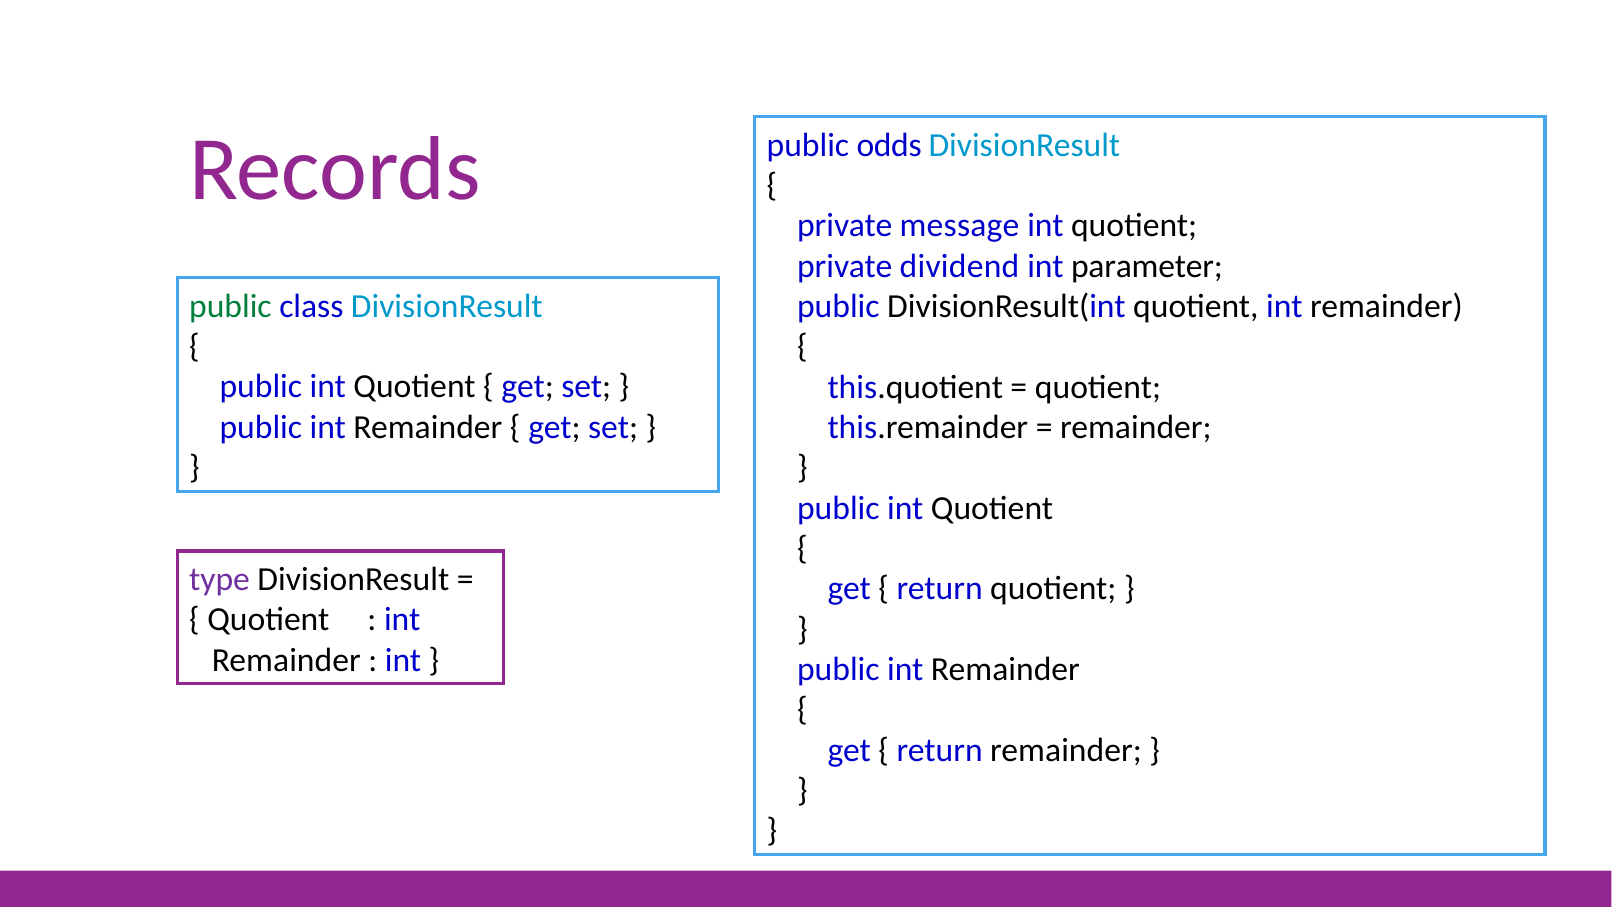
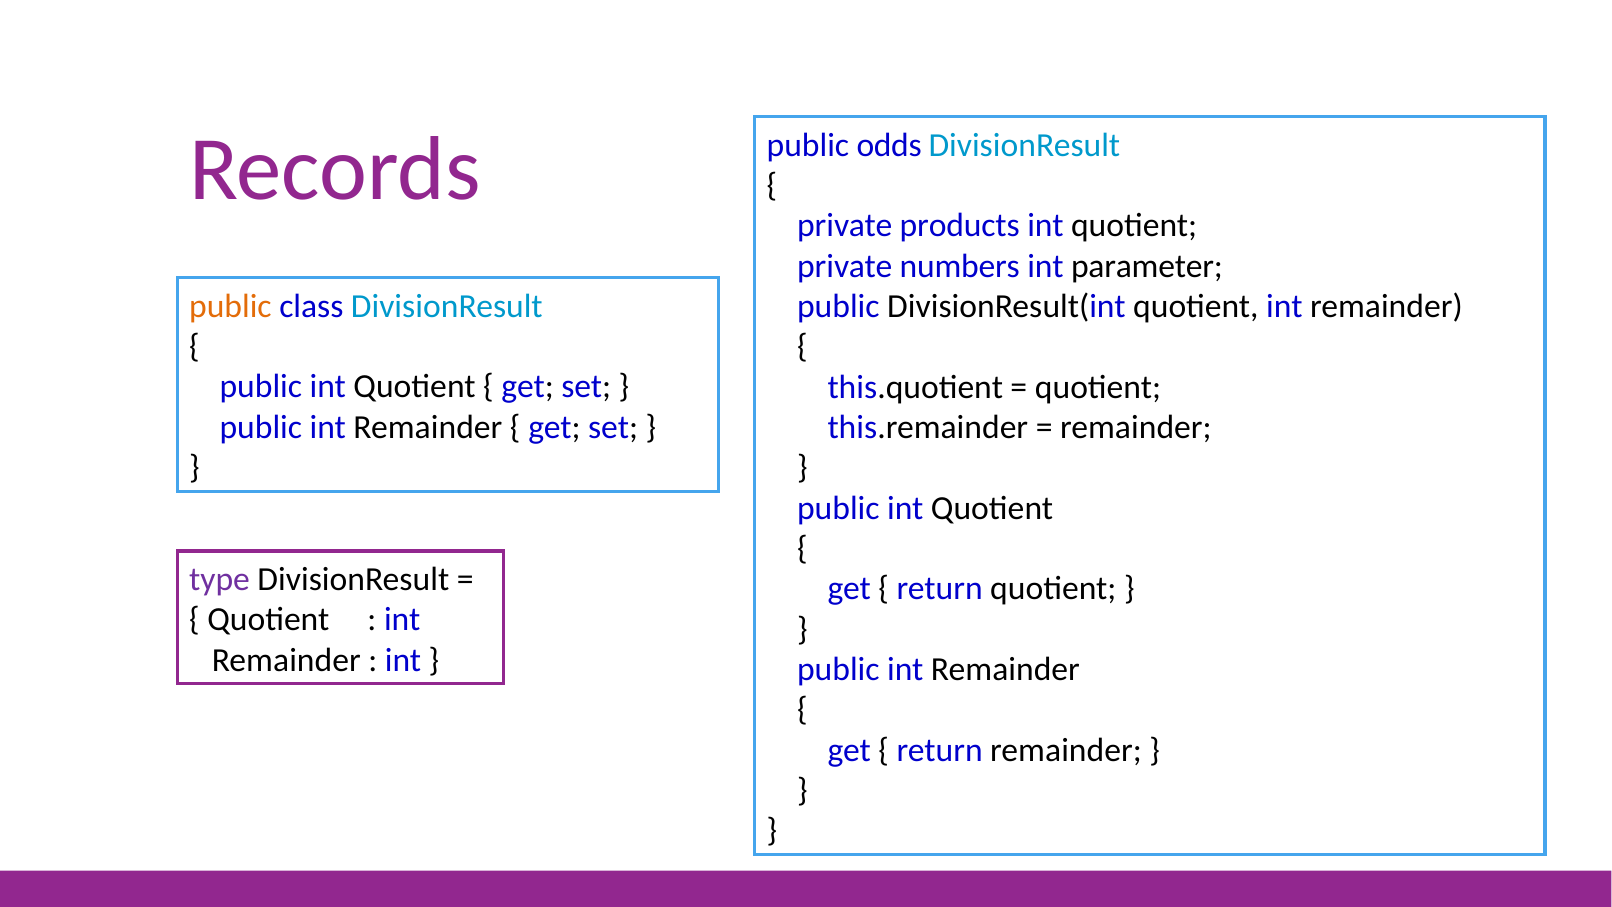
message: message -> products
dividend: dividend -> numbers
public at (230, 306) colour: green -> orange
